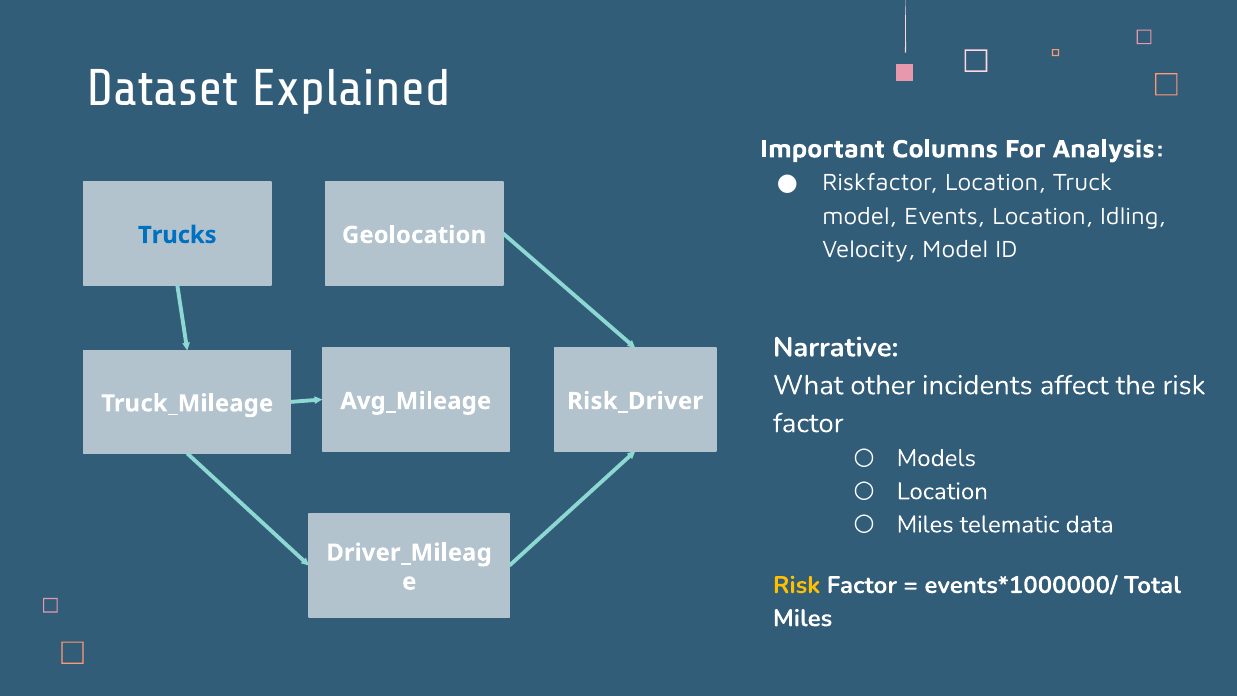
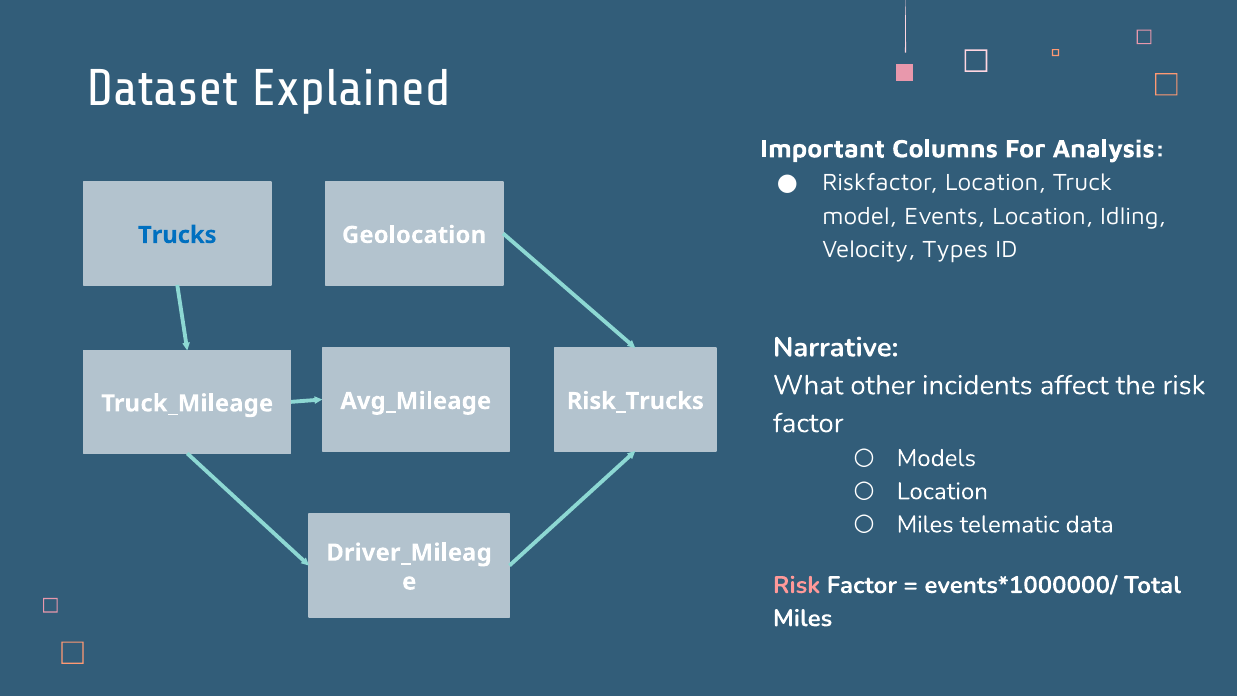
Velocity Model: Model -> Types
Risk_Driver: Risk_Driver -> Risk_Trucks
Risk at (797, 585) colour: yellow -> pink
